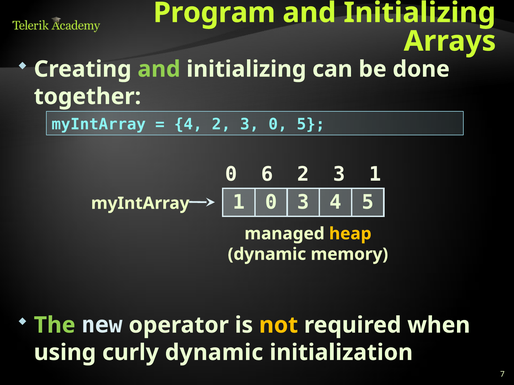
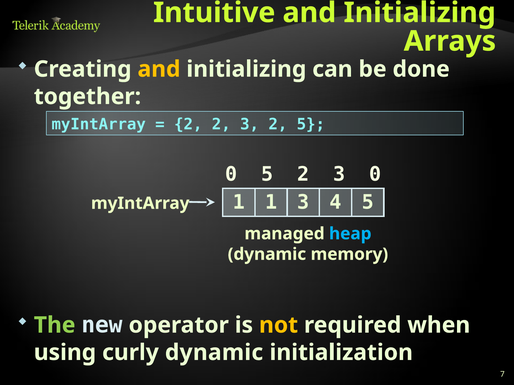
Program: Program -> Intuitive
and at (159, 69) colour: light green -> yellow
4 at (188, 124): 4 -> 2
3 0: 0 -> 2
0 6: 6 -> 5
3 1: 1 -> 0
1 0: 0 -> 1
heap colour: yellow -> light blue
